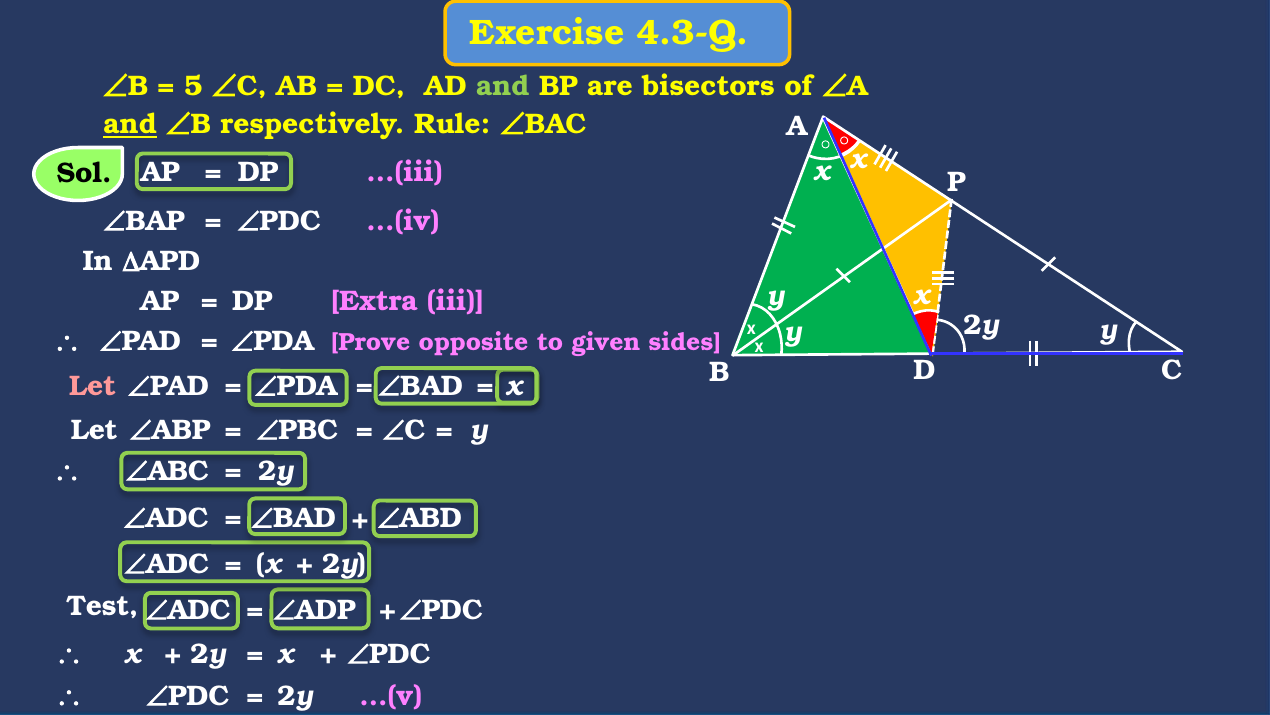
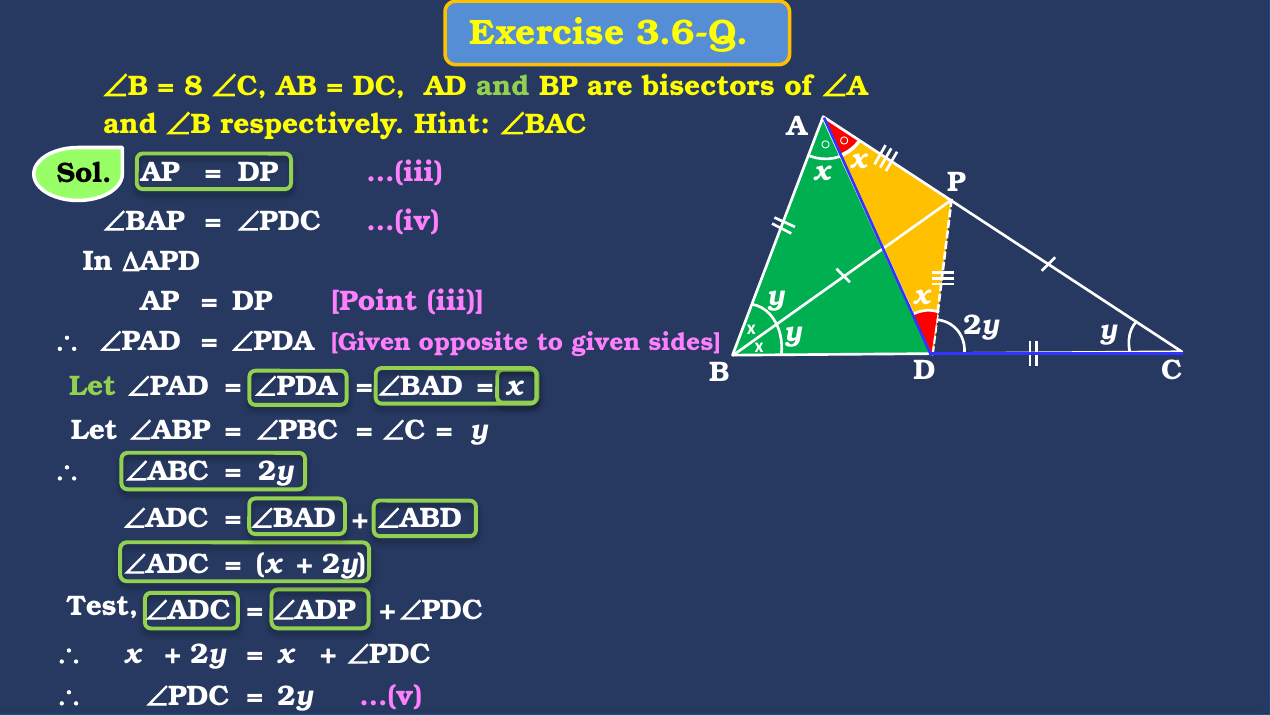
4.3-Q: 4.3-Q -> 3.6-Q
5: 5 -> 8
and at (130, 124) underline: present -> none
Rule: Rule -> Hint
Extra: Extra -> Point
ÐPDA Prove: Prove -> Given
Let at (93, 386) colour: pink -> light green
